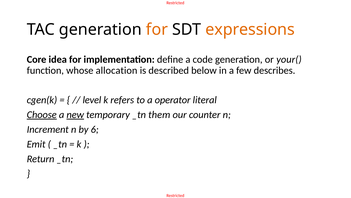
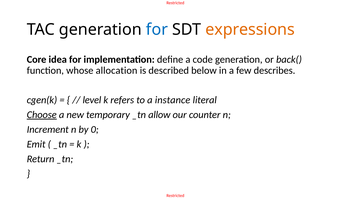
for at (157, 29) colour: orange -> blue
your(: your( -> back(
operator: operator -> instance
new underline: present -> none
them: them -> allow
6: 6 -> 0
